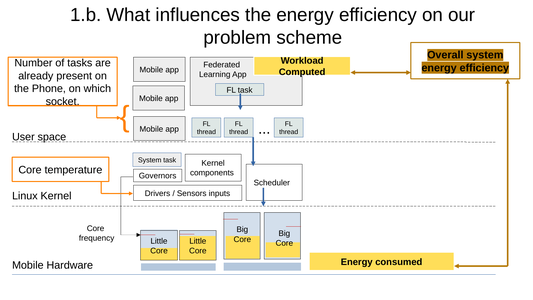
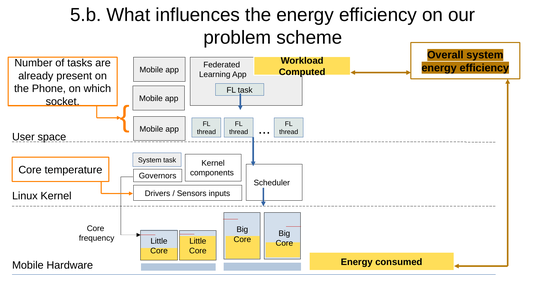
1.b: 1.b -> 5.b
